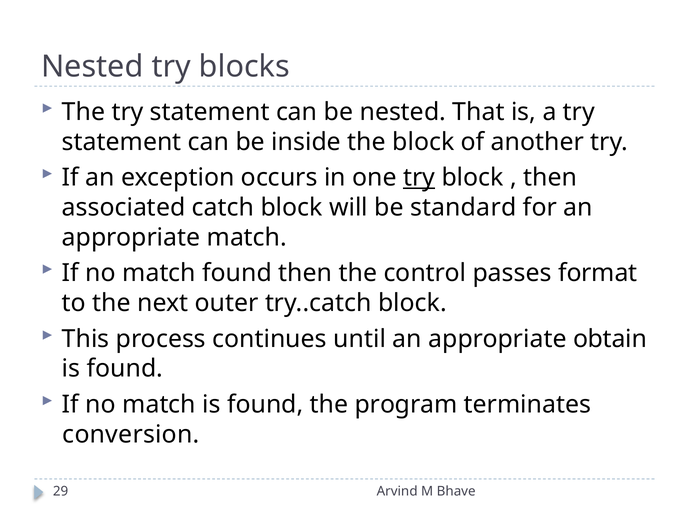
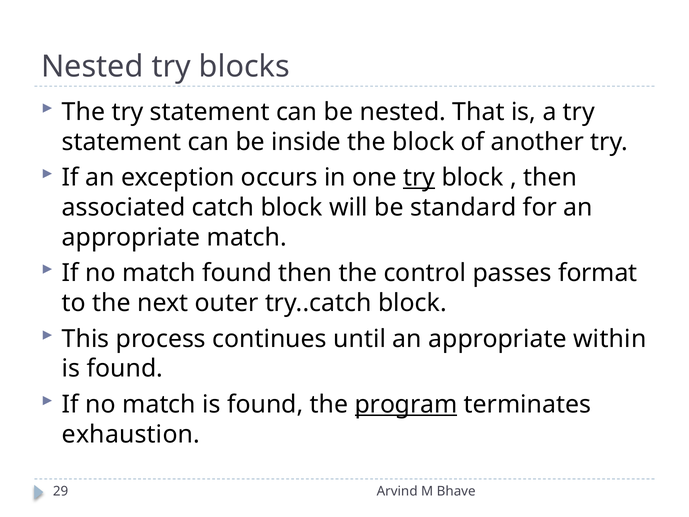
obtain: obtain -> within
program underline: none -> present
conversion: conversion -> exhaustion
